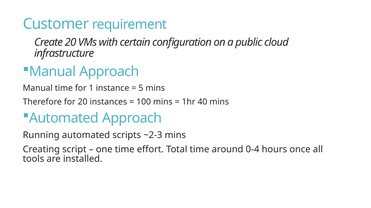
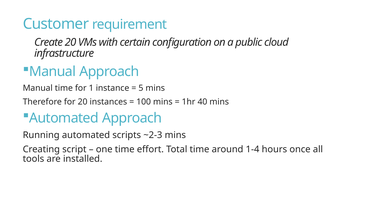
0-4: 0-4 -> 1-4
